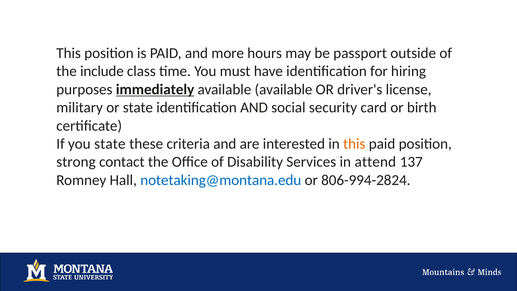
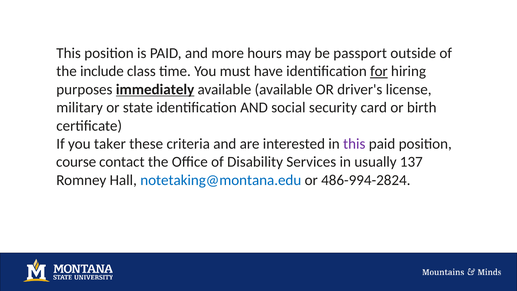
for underline: none -> present
you state: state -> taker
this at (354, 144) colour: orange -> purple
strong: strong -> course
attend: attend -> usually
806-994-2824: 806-994-2824 -> 486-994-2824
